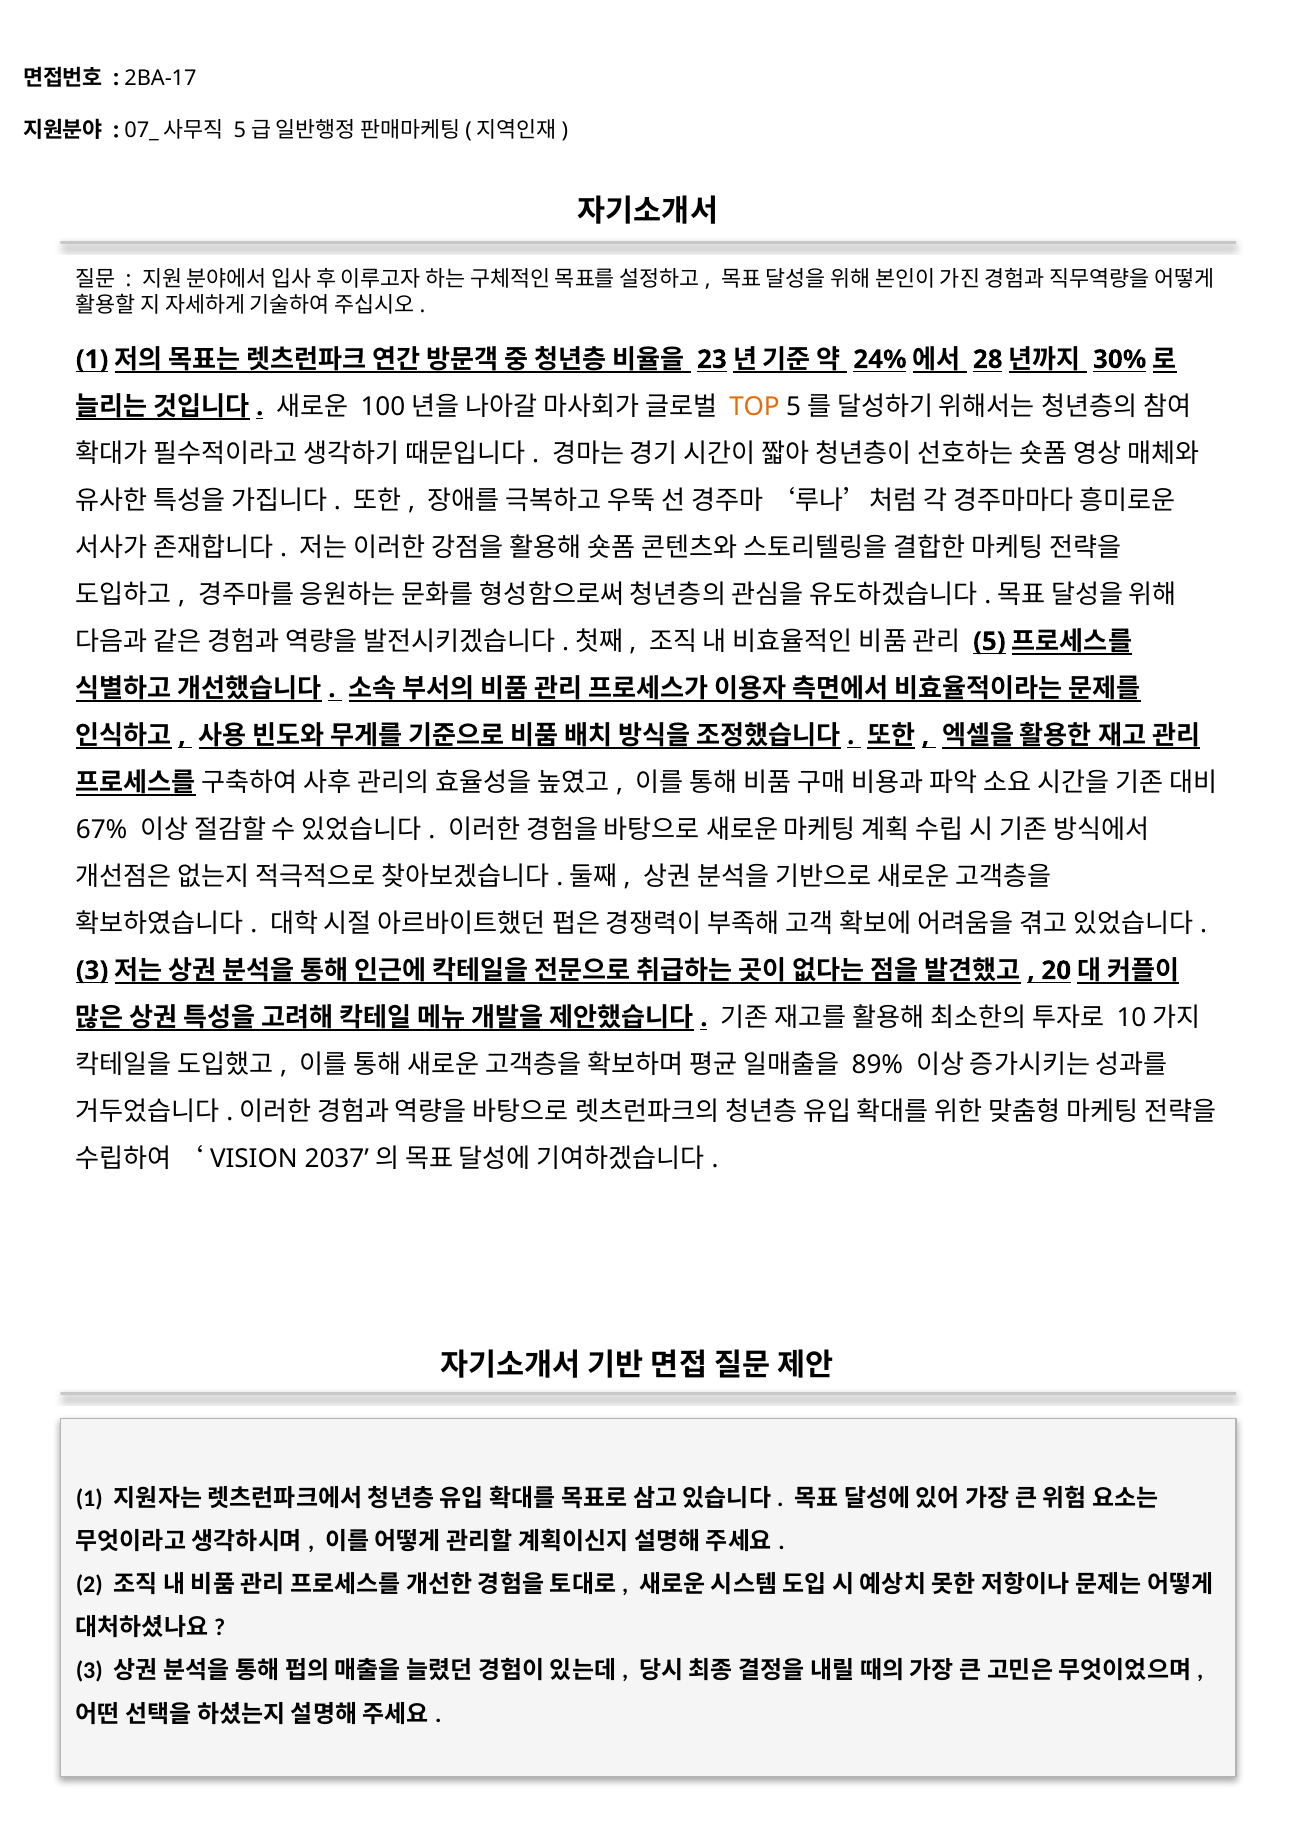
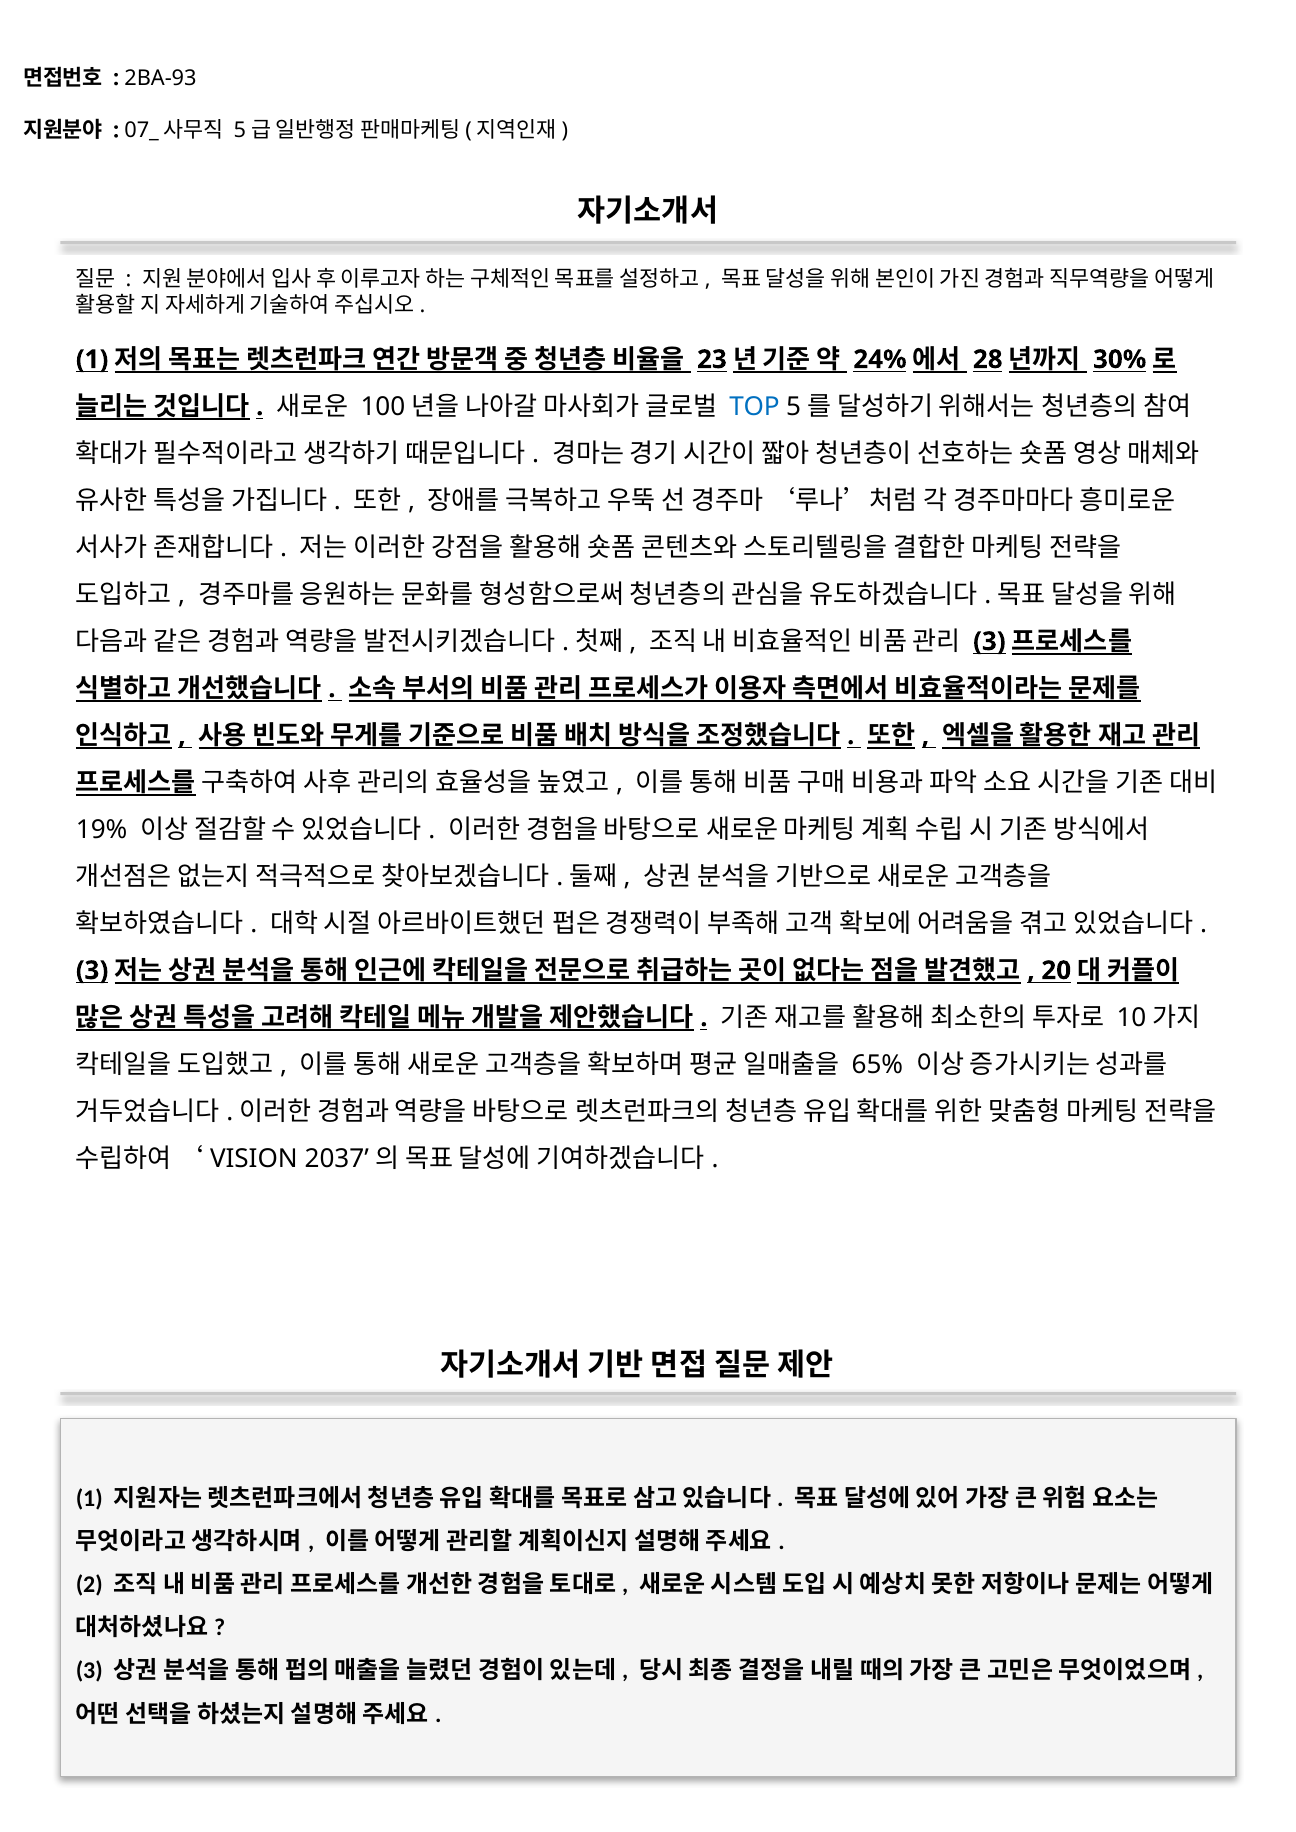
2BA-17: 2BA-17 -> 2BA-93
TOP colour: orange -> blue
5 at (989, 642): 5 -> 3
67%: 67% -> 19%
89%: 89% -> 65%
